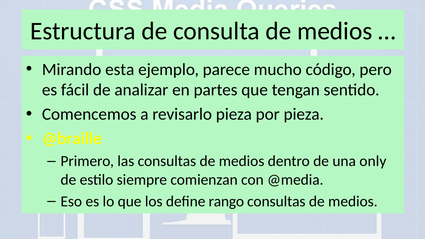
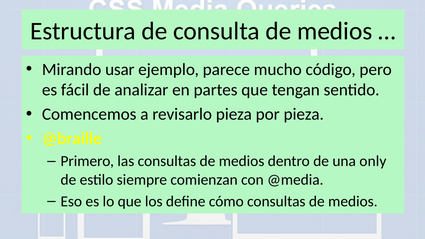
esta: esta -> usar
rango: rango -> cómo
